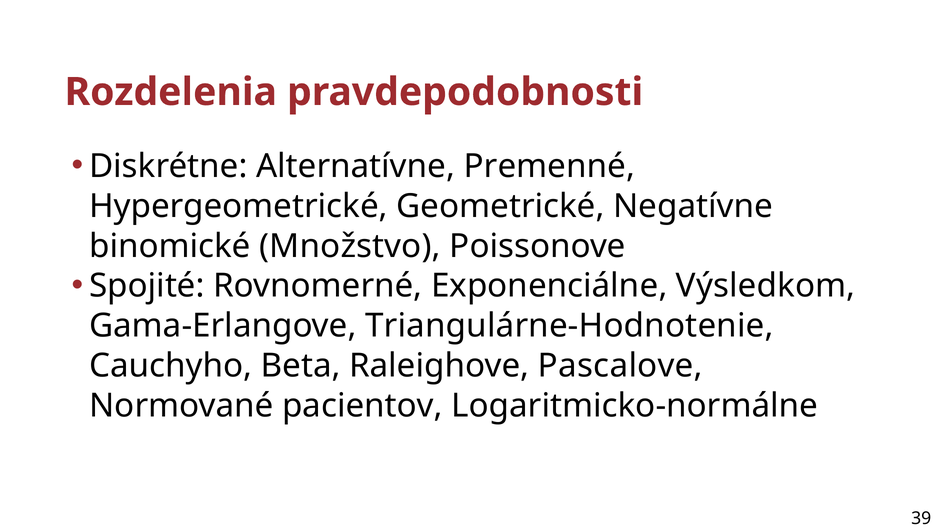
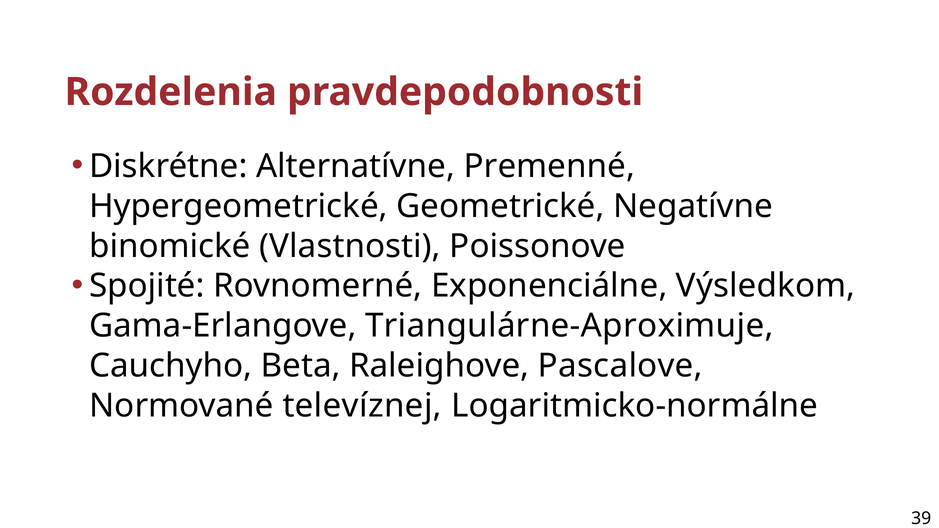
Množstvo: Množstvo -> Vlastnosti
Triangulárne-Hodnotenie: Triangulárne-Hodnotenie -> Triangulárne-Aproximuje
pacientov: pacientov -> televíznej
